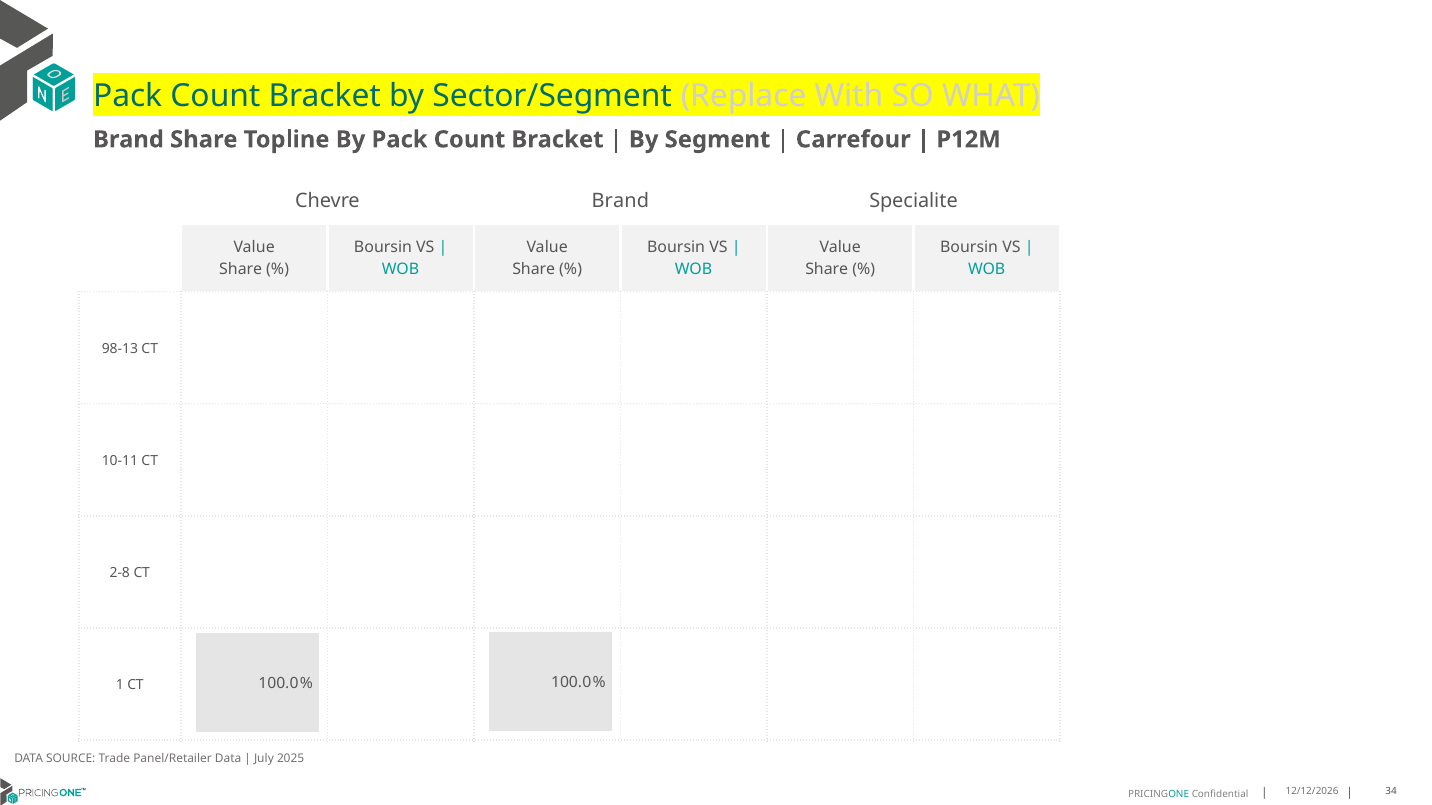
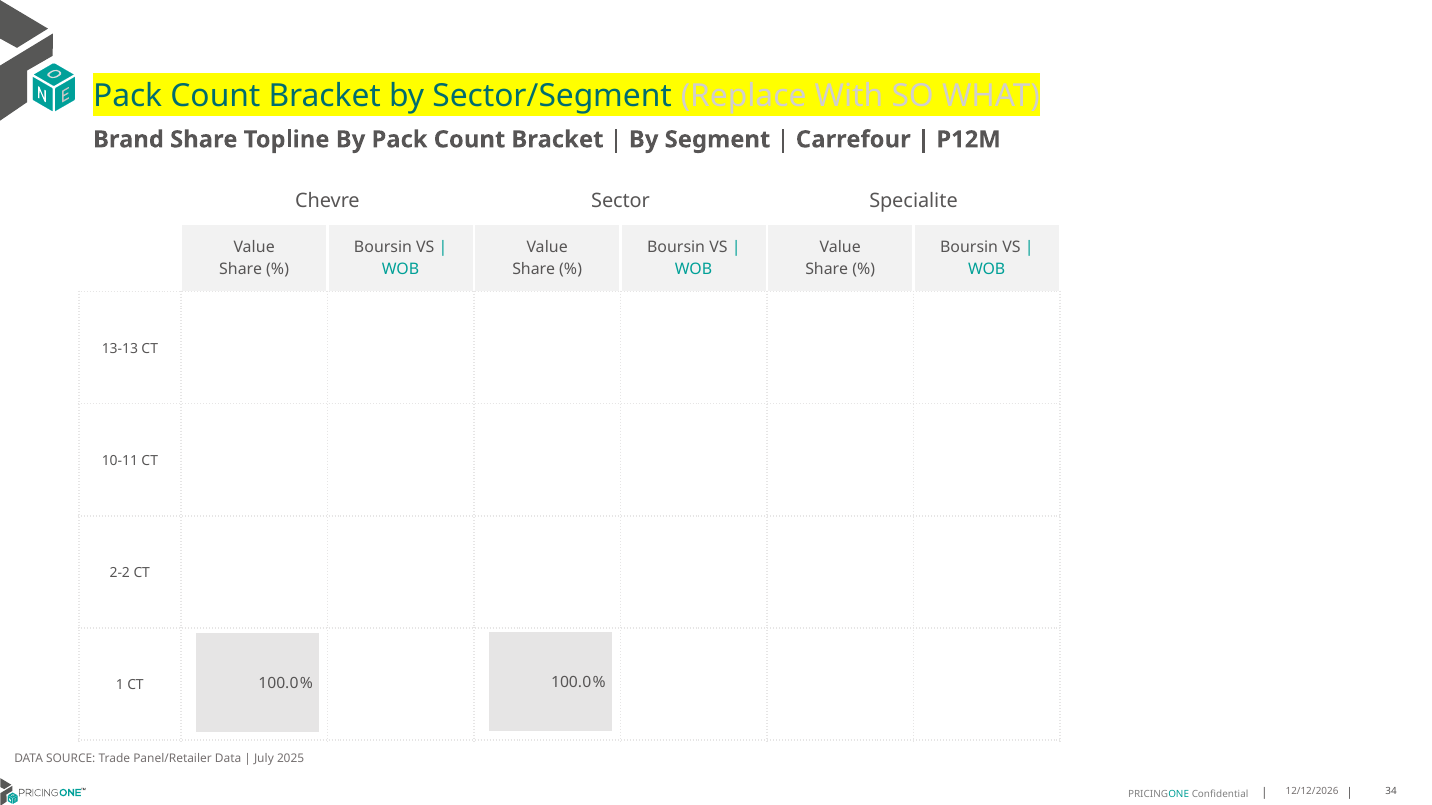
Chevre Brand: Brand -> Sector
98-13: 98-13 -> 13-13
2-8: 2-8 -> 2-2
